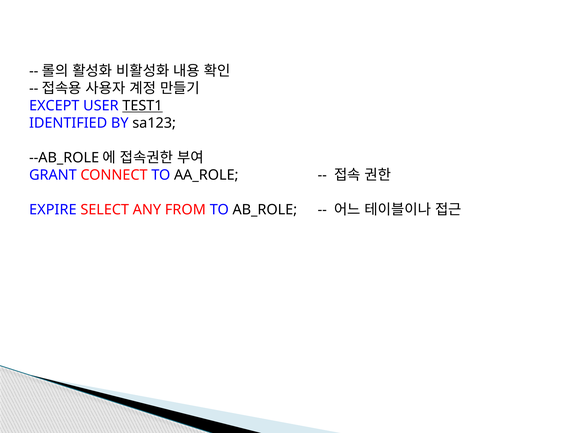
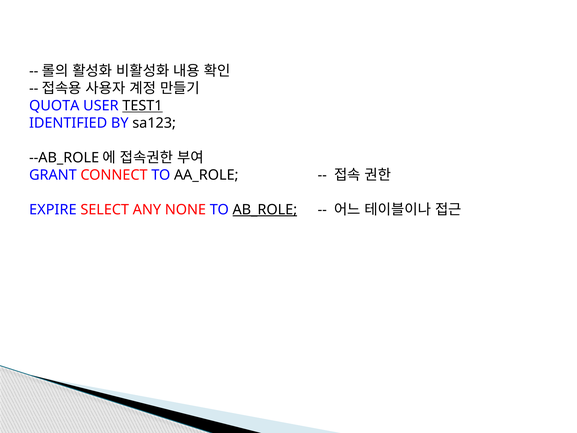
EXCEPT: EXCEPT -> QUOTA
FROM: FROM -> NONE
AB_ROLE underline: none -> present
